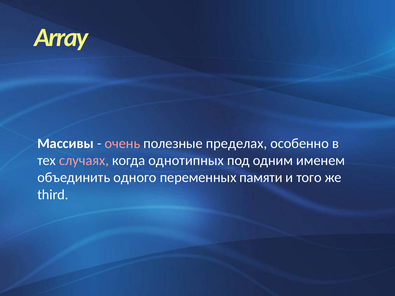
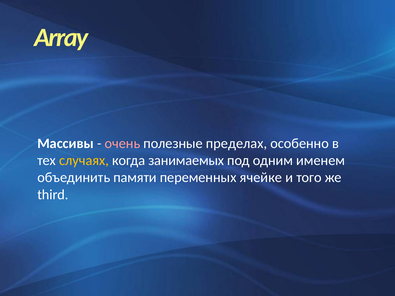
случаях colour: pink -> yellow
однотипных: однотипных -> занимаемых
одного: одного -> памяти
памяти: памяти -> ячейке
